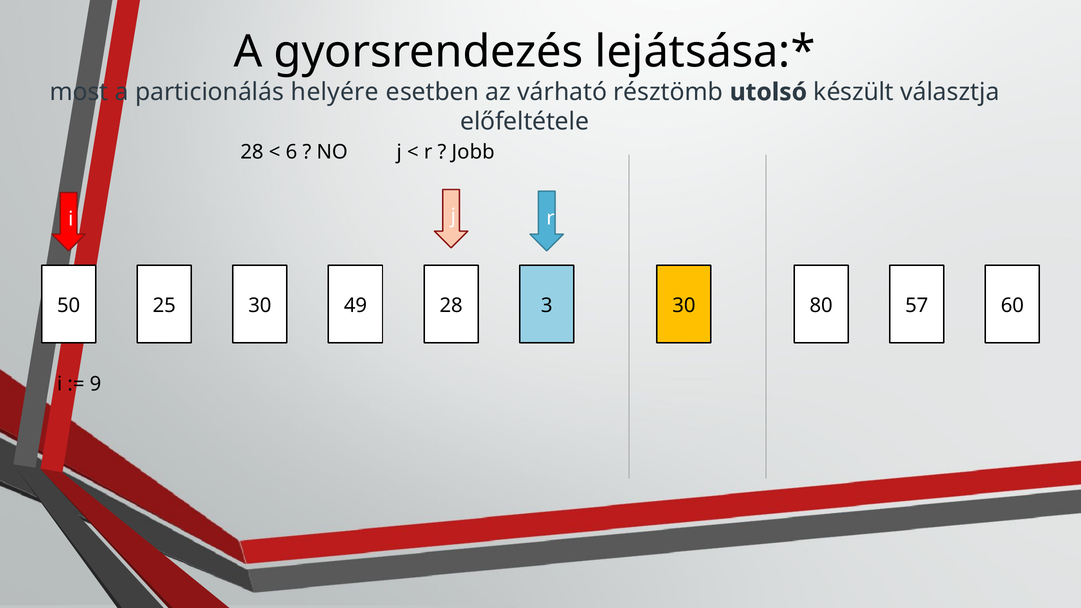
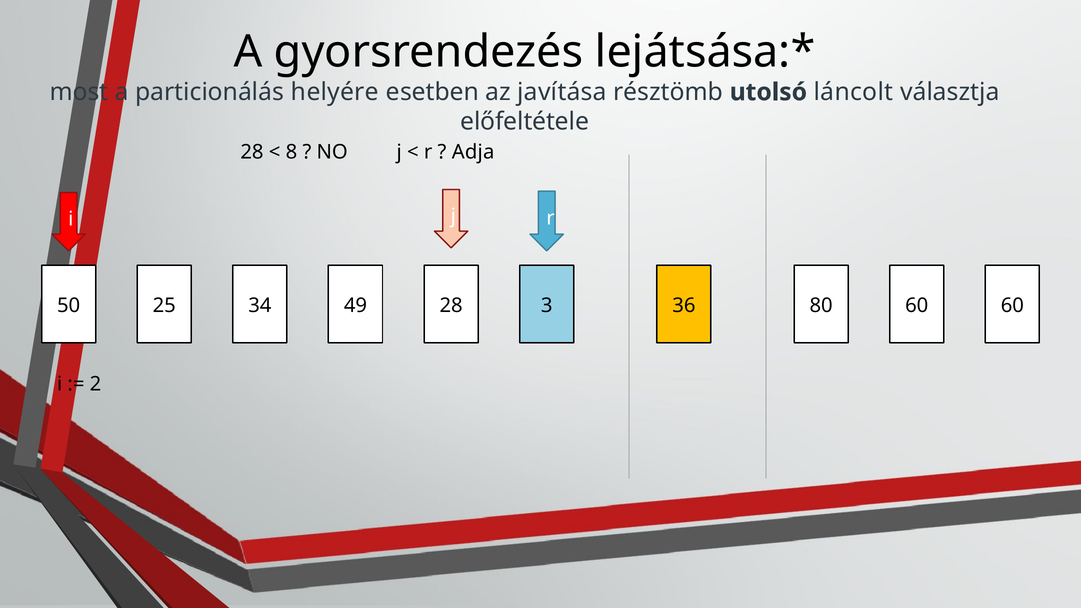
várható: várható -> javítása
készült: készült -> láncolt
6: 6 -> 8
Jobb: Jobb -> Adja
25 30: 30 -> 34
3 30: 30 -> 36
50 57: 57 -> 60
9: 9 -> 2
